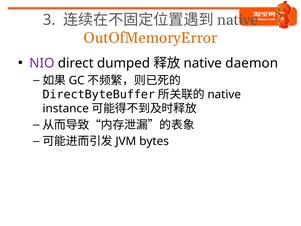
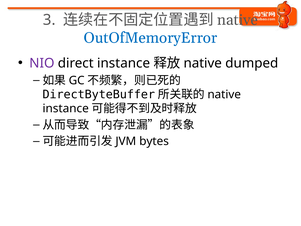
OutOfMemoryError colour: orange -> blue
direct dumped: dumped -> instance
daemon: daemon -> dumped
